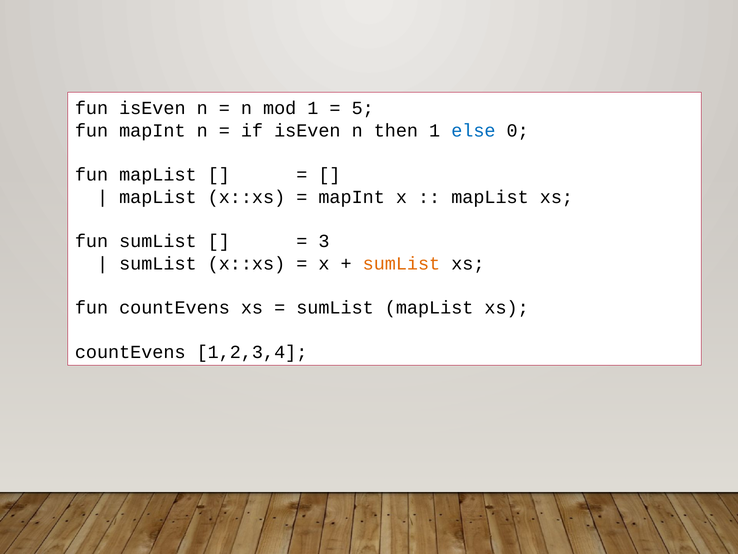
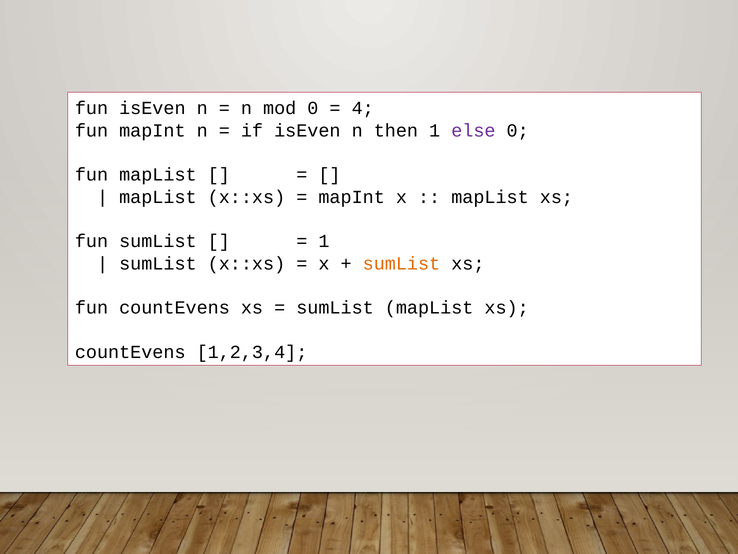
mod 1: 1 -> 0
5: 5 -> 4
else colour: blue -> purple
3 at (324, 241): 3 -> 1
